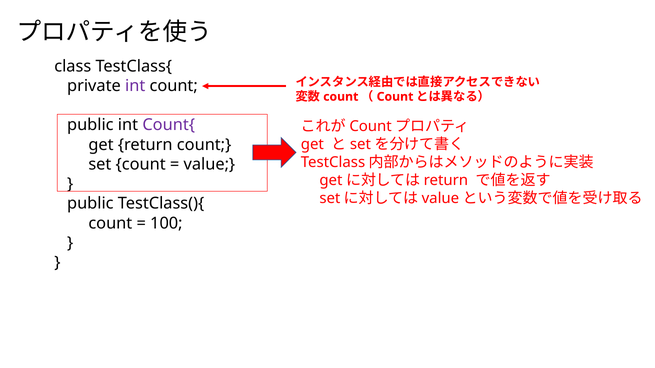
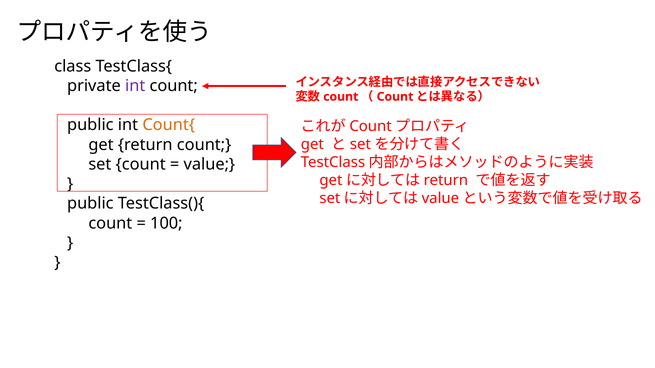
Count{ colour: purple -> orange
